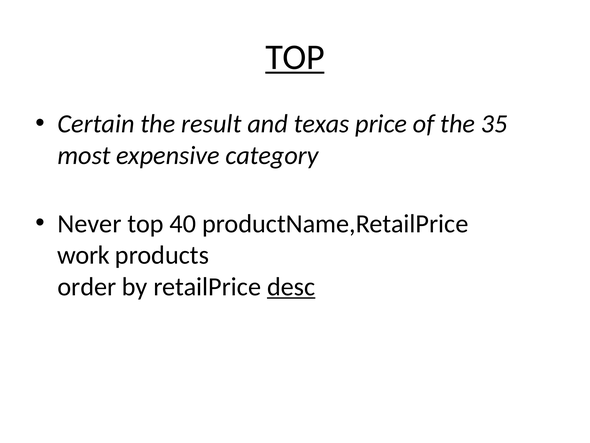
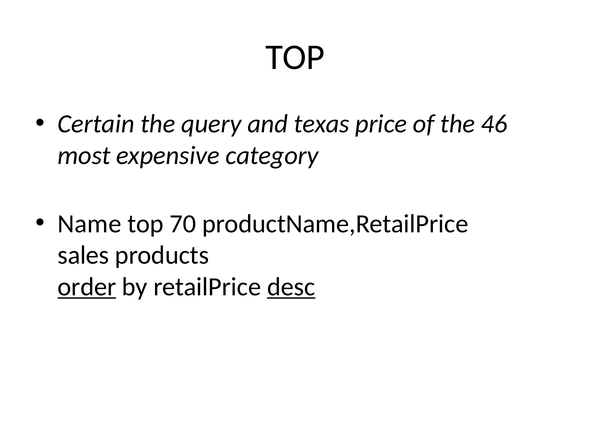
TOP at (295, 57) underline: present -> none
result: result -> query
35: 35 -> 46
Never: Never -> Name
40: 40 -> 70
work: work -> sales
order underline: none -> present
